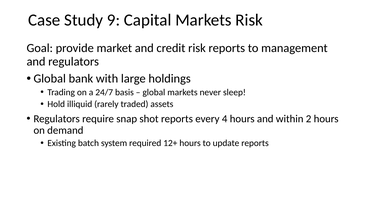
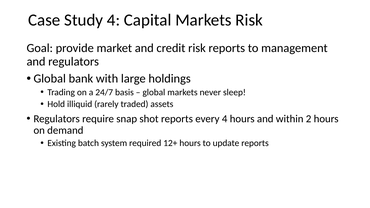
Study 9: 9 -> 4
